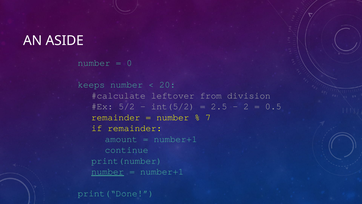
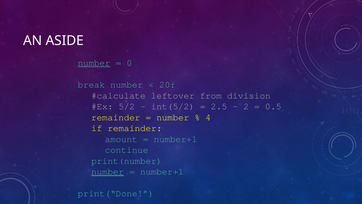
number at (94, 63) underline: none -> present
keeps: keeps -> break
7: 7 -> 4
